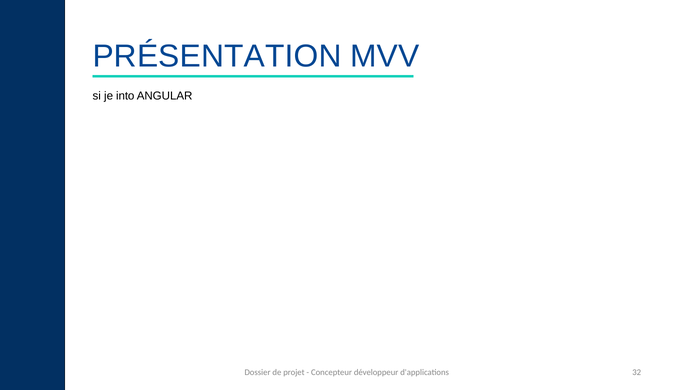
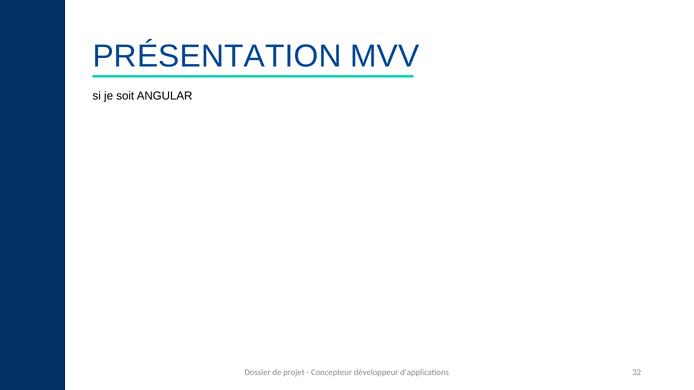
into: into -> soit
